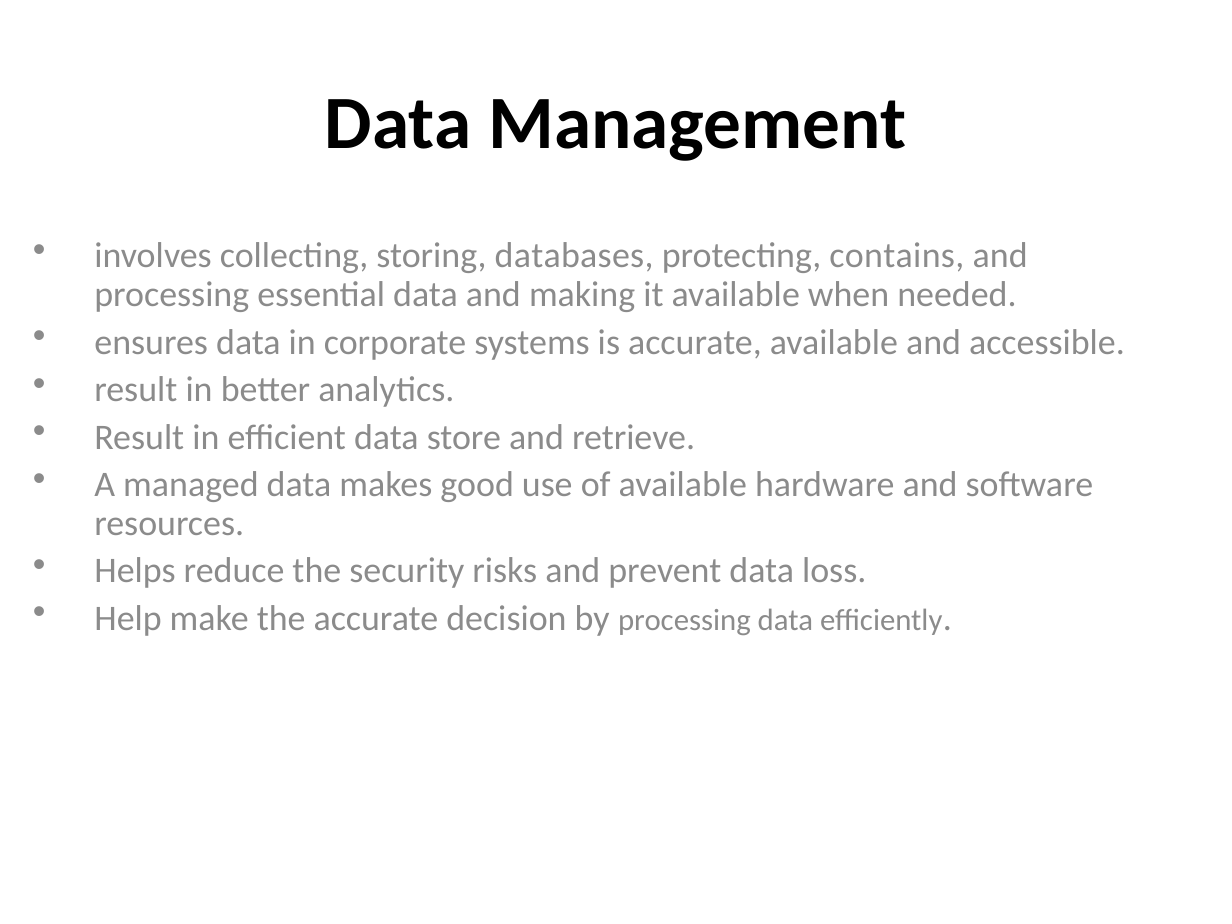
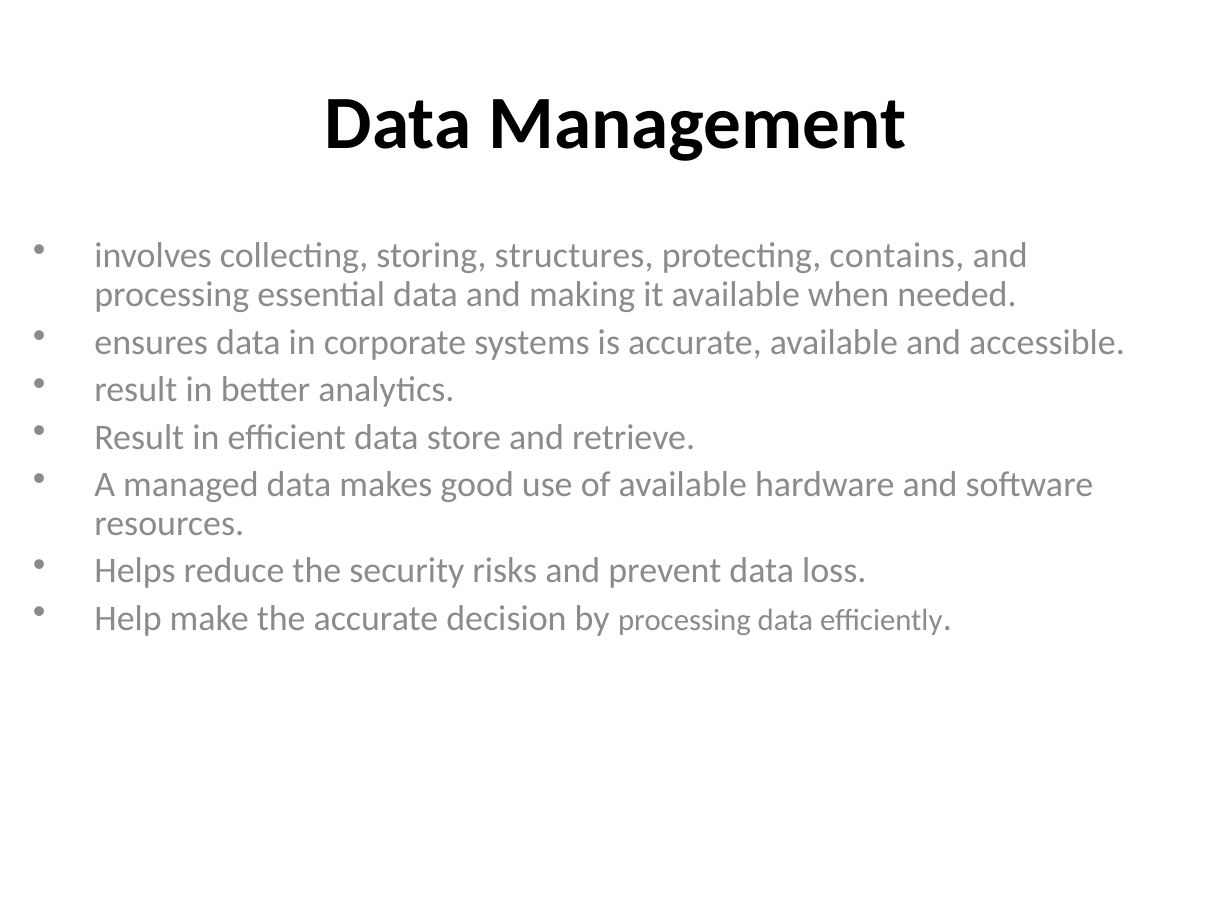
databases: databases -> structures
